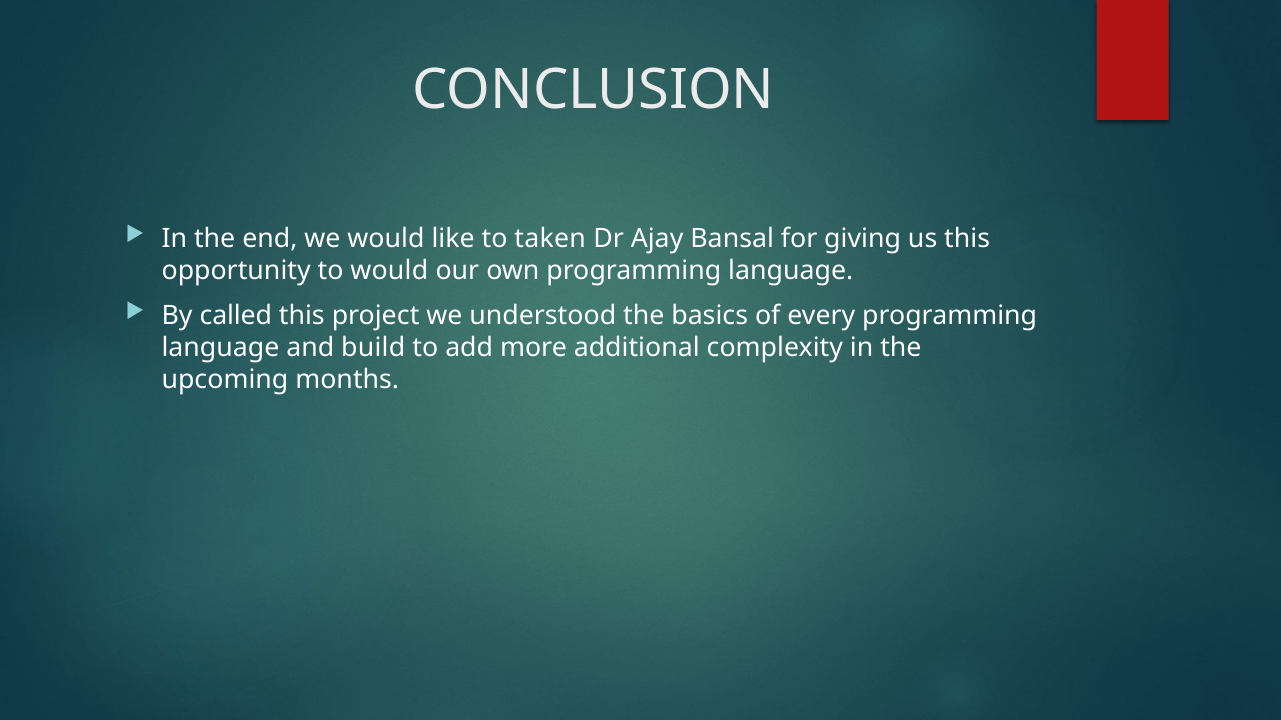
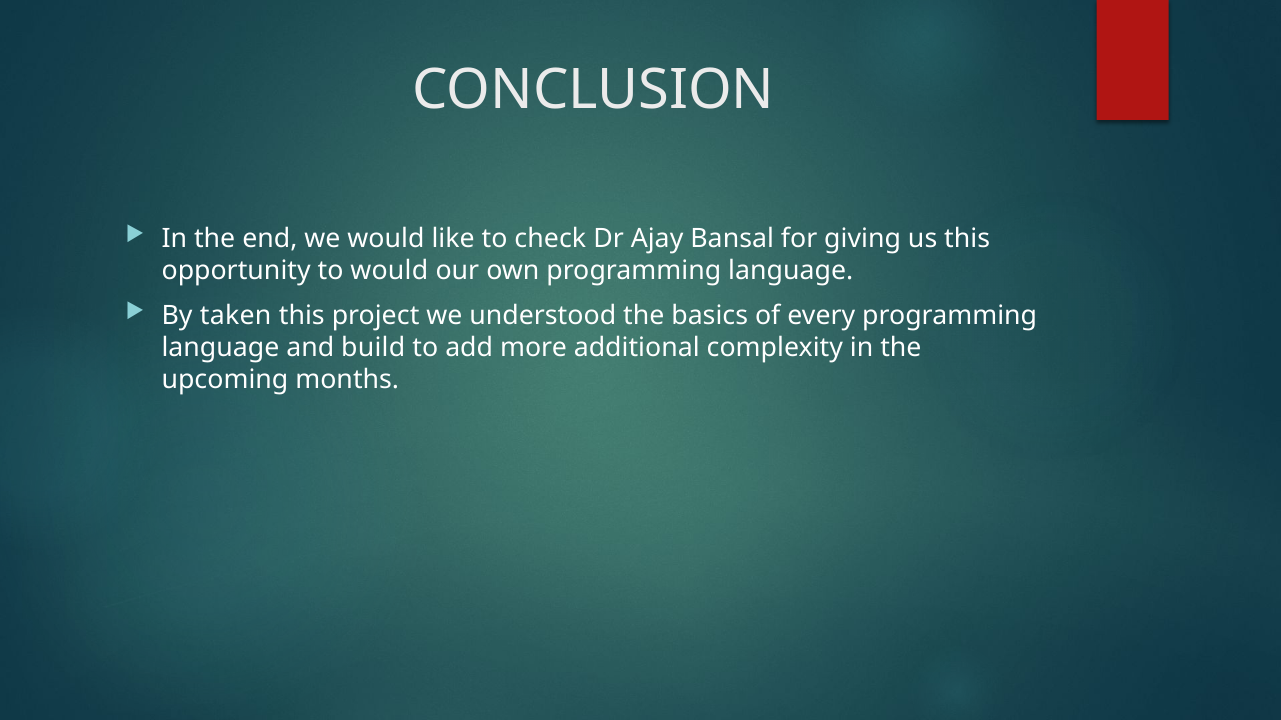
taken: taken -> check
called: called -> taken
